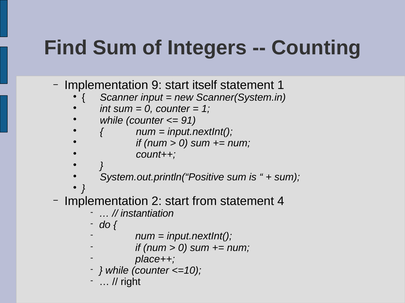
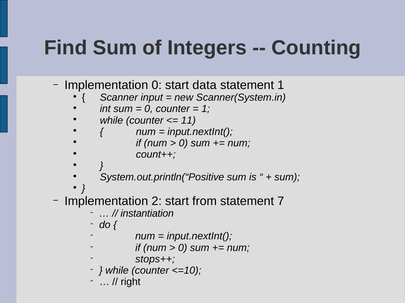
Implementation 9: 9 -> 0
itself: itself -> data
91: 91 -> 11
4: 4 -> 7
place++: place++ -> stops++
